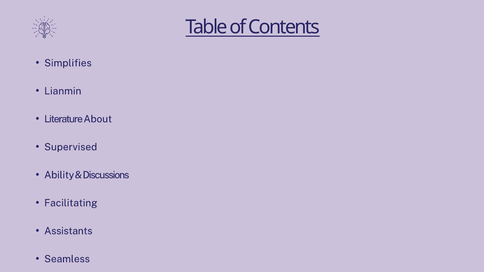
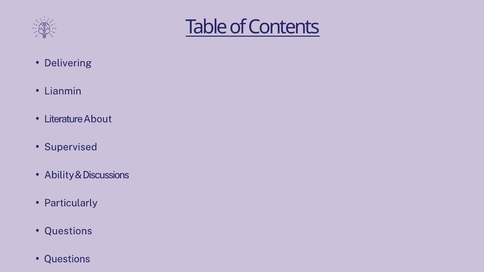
Simplifies: Simplifies -> Delivering
Facilitating: Facilitating -> Particularly
Assistants at (68, 231): Assistants -> Questions
Seamless at (67, 259): Seamless -> Questions
